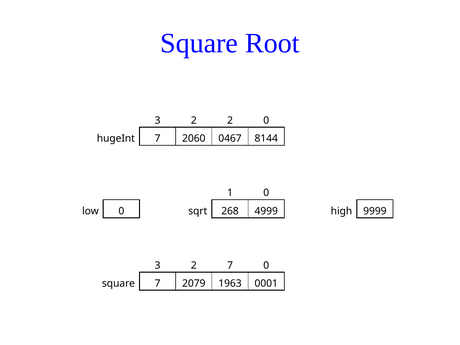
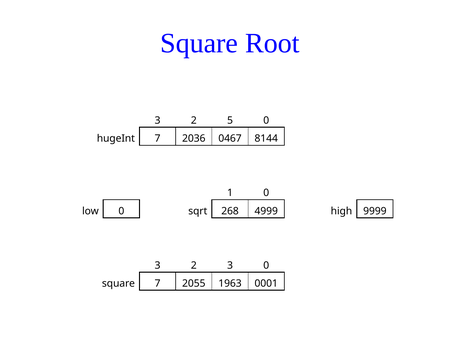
2 2: 2 -> 5
2060: 2060 -> 2036
2 7: 7 -> 3
2079: 2079 -> 2055
